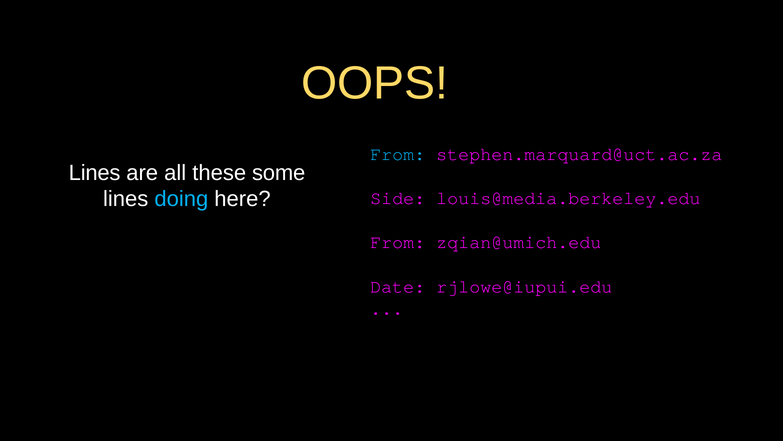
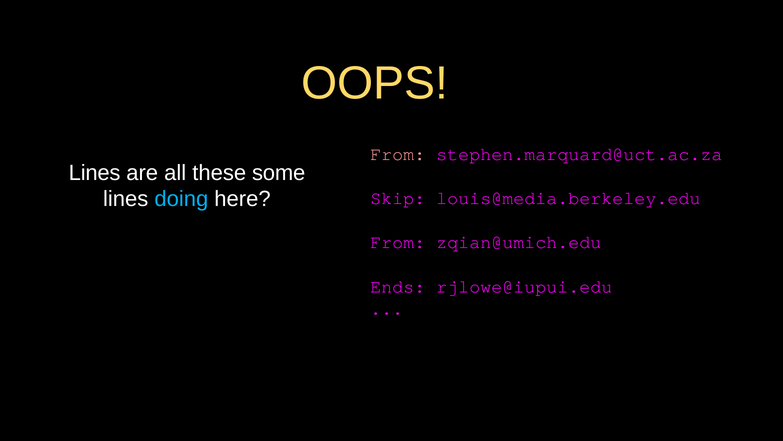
From at (398, 154) colour: light blue -> pink
Side: Side -> Skip
Date: Date -> Ends
